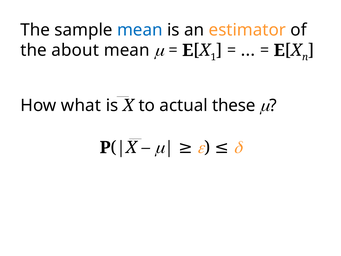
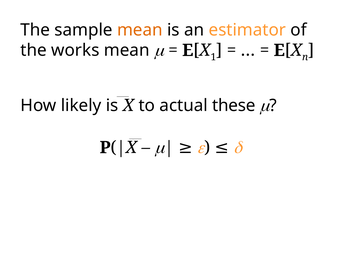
mean at (140, 30) colour: blue -> orange
about: about -> works
what: what -> likely
